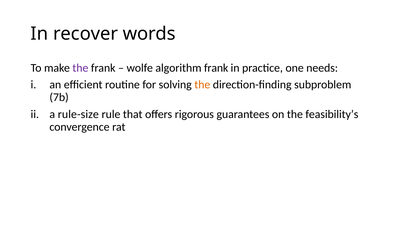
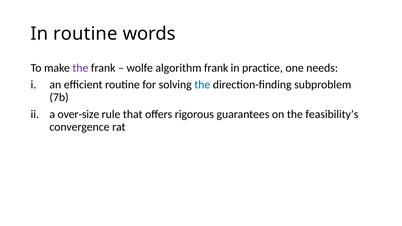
In recover: recover -> routine
the at (202, 85) colour: orange -> blue
rule-size: rule-size -> over-size
